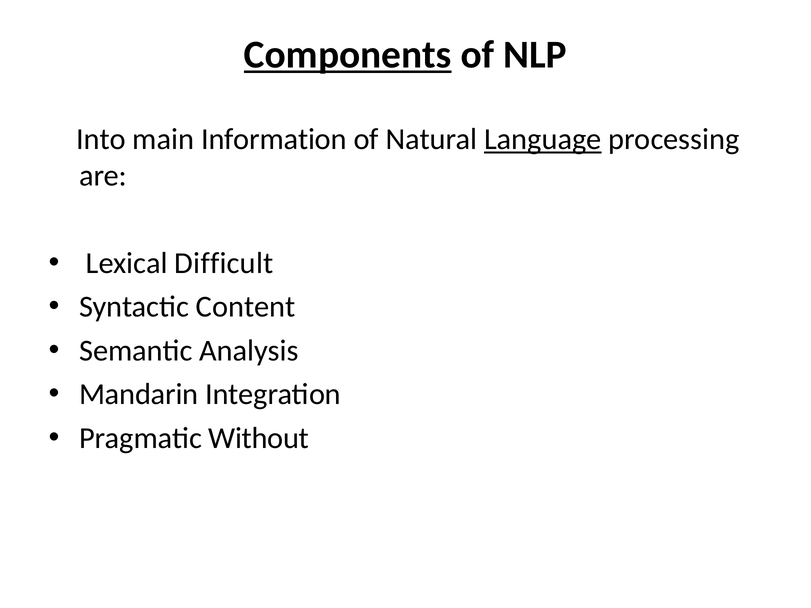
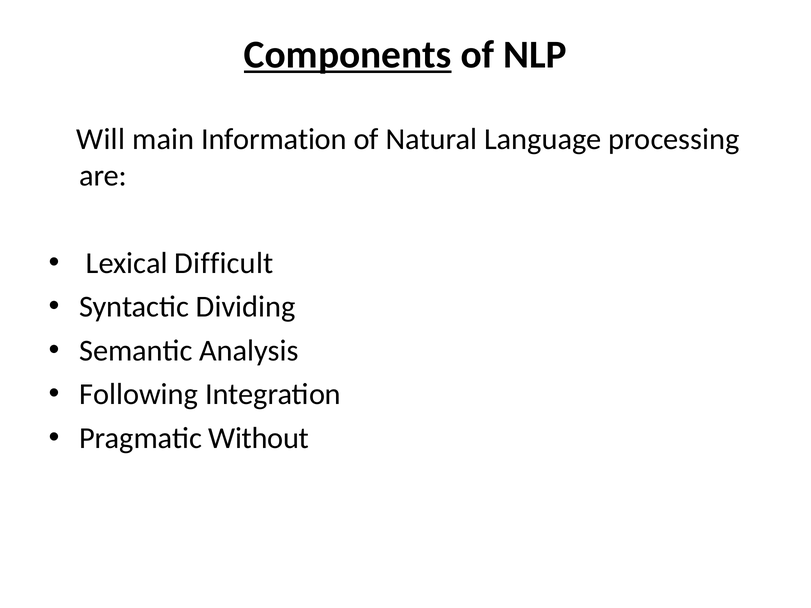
Into: Into -> Will
Language underline: present -> none
Content: Content -> Dividing
Mandarin: Mandarin -> Following
